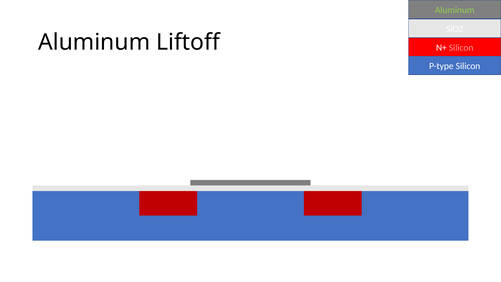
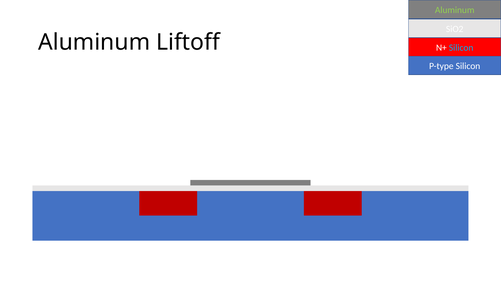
Silicon at (461, 48) colour: pink -> light blue
